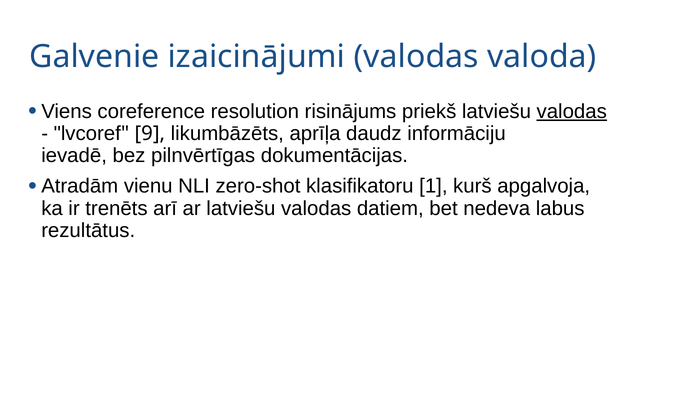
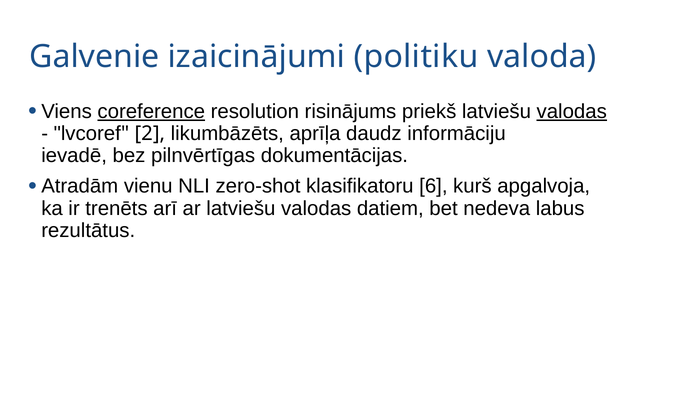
izaicinājumi valodas: valodas -> politiku
coreference underline: none -> present
9: 9 -> 2
1: 1 -> 6
